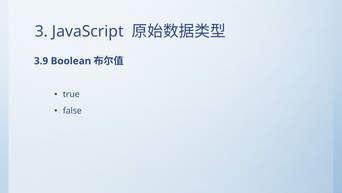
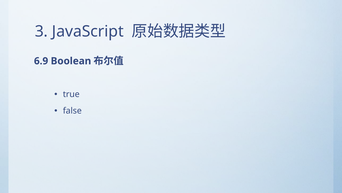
3.9: 3.9 -> 6.9
